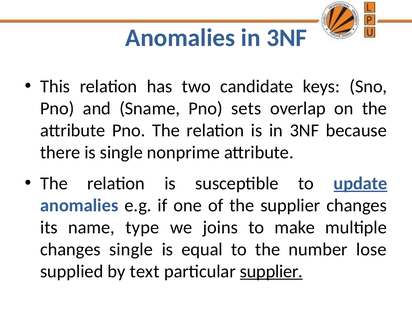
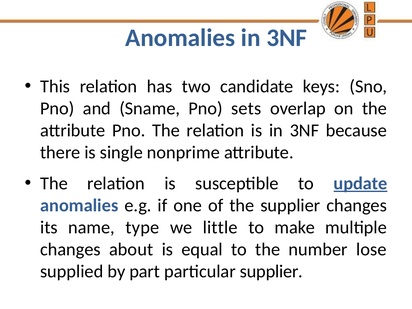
joins: joins -> little
changes single: single -> about
text: text -> part
supplier at (271, 271) underline: present -> none
